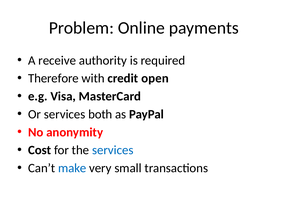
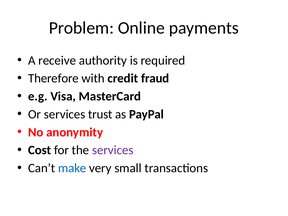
open: open -> fraud
both: both -> trust
services at (113, 150) colour: blue -> purple
